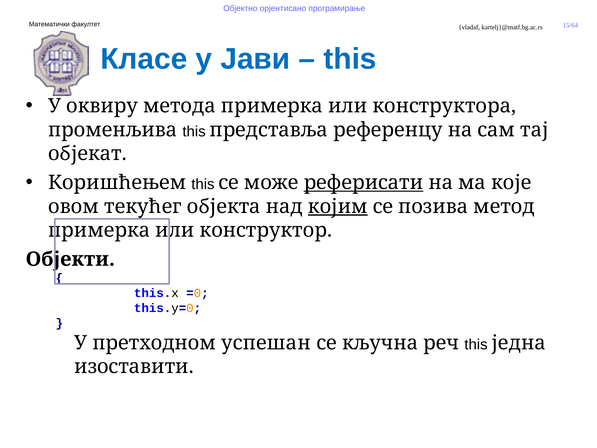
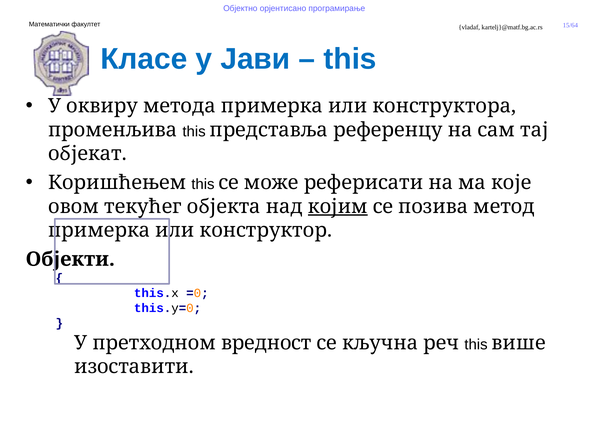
реферисати underline: present -> none
успешан: успешан -> вредност
једна: једна -> више
